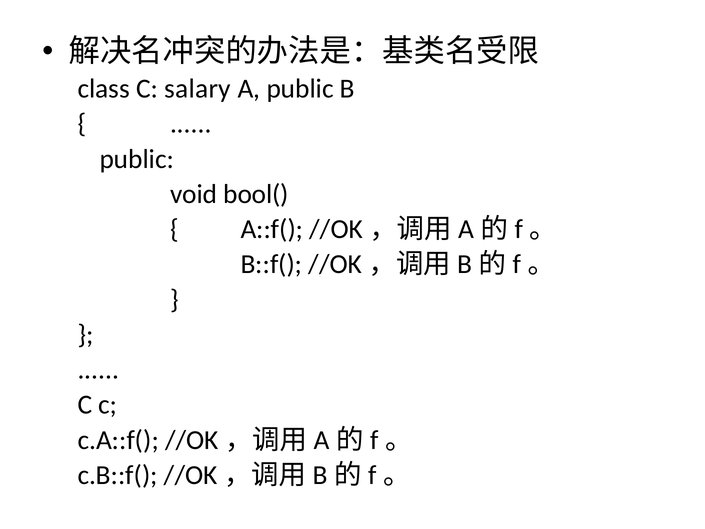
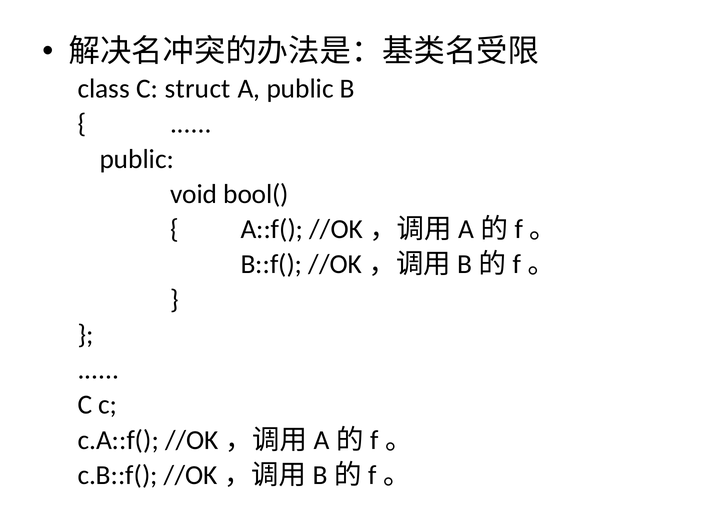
salary: salary -> struct
